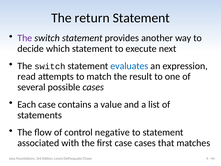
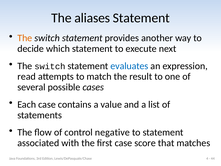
return: return -> aliases
The at (25, 38) colour: purple -> orange
case cases: cases -> score
